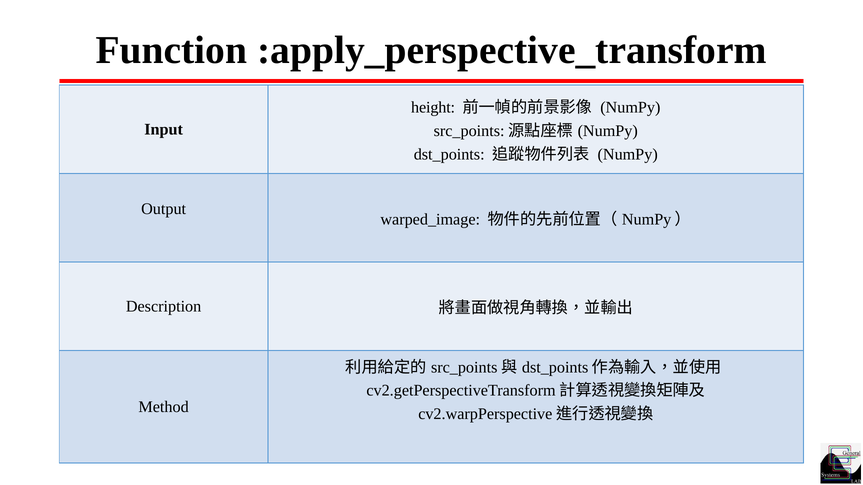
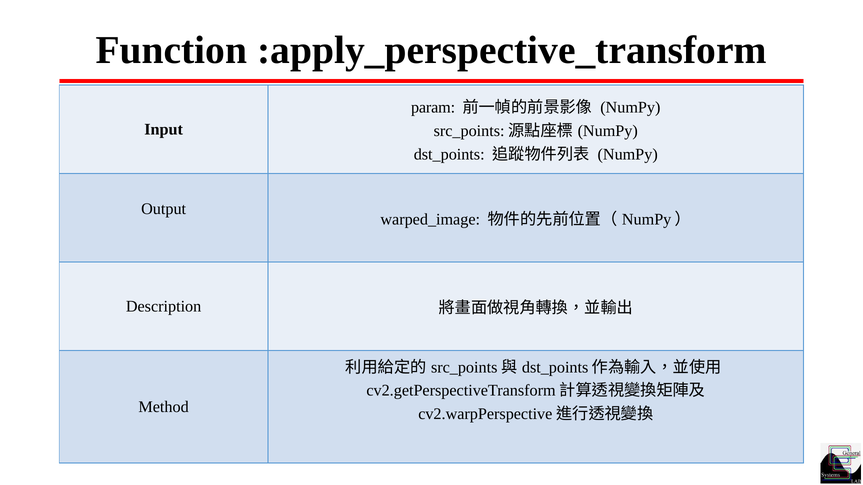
height: height -> param
